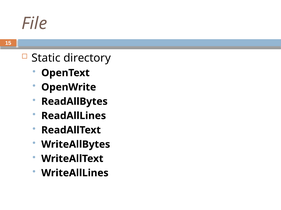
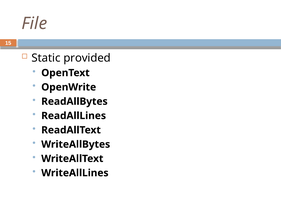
directory: directory -> provided
